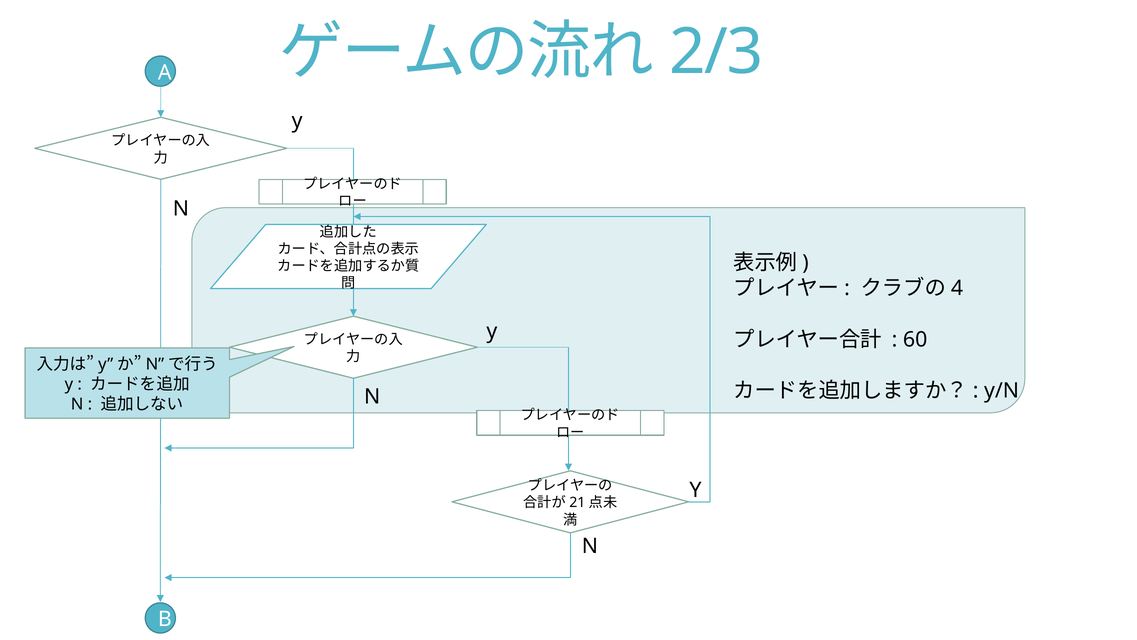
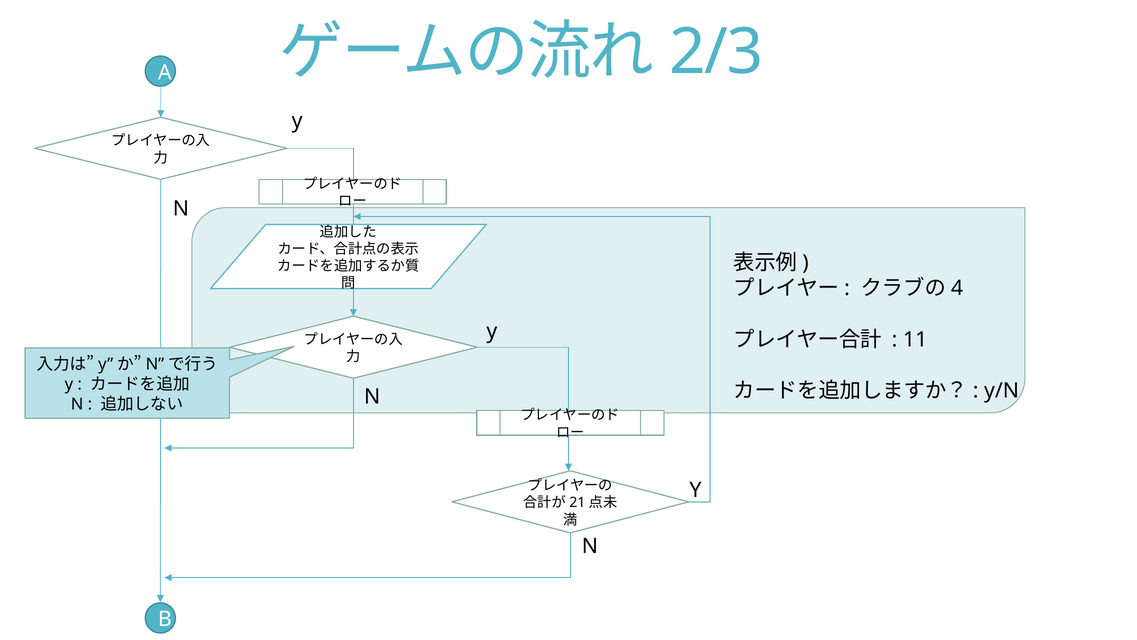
60: 60 -> 11
